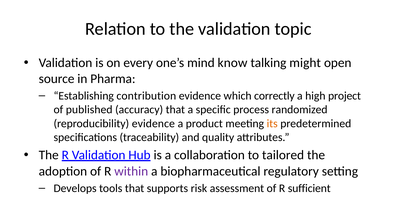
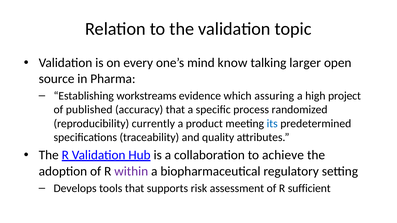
might: might -> larger
contribution: contribution -> workstreams
correctly: correctly -> assuring
reproducibility evidence: evidence -> currently
its colour: orange -> blue
tailored: tailored -> achieve
